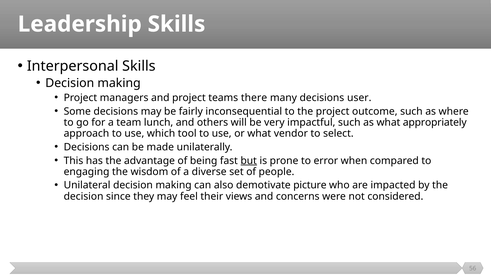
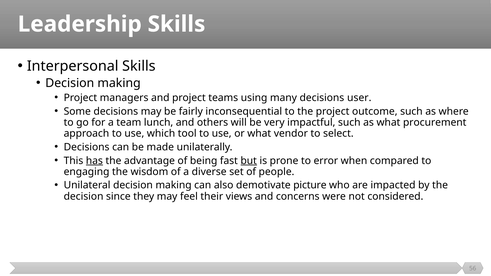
there: there -> using
appropriately: appropriately -> procurement
has underline: none -> present
